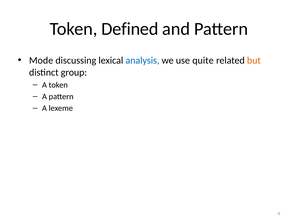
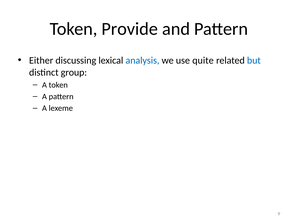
Defined: Defined -> Provide
Mode: Mode -> Either
but colour: orange -> blue
